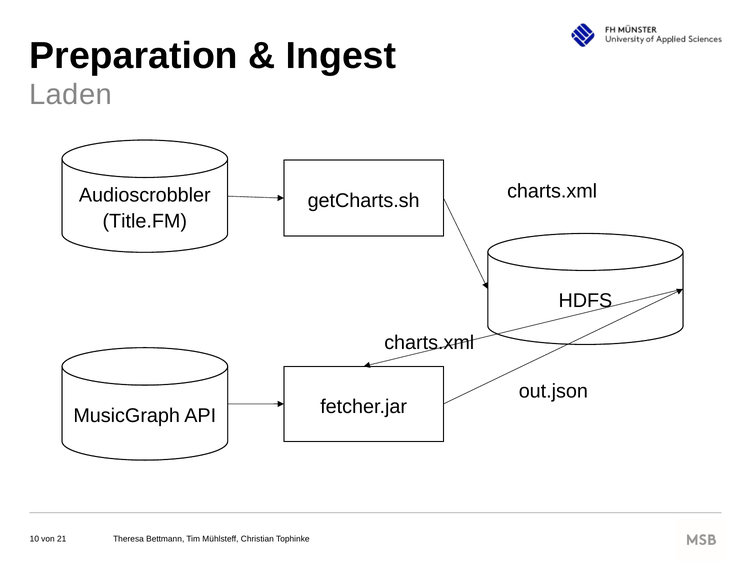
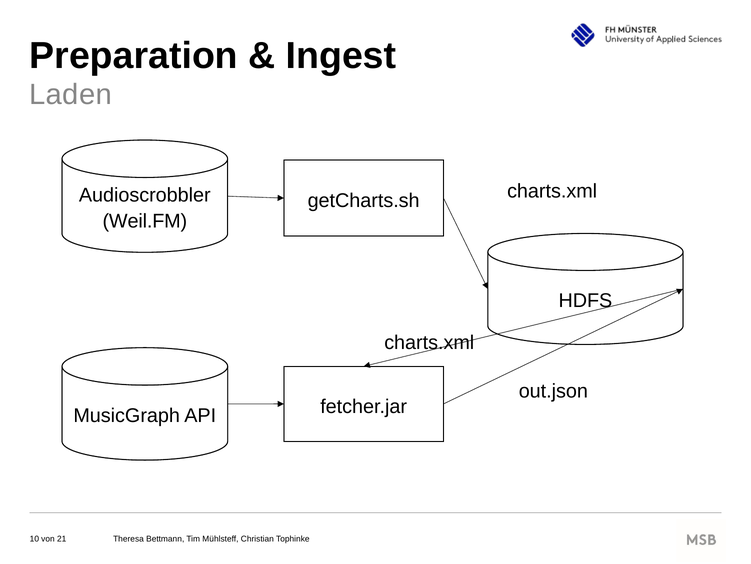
Title.FM: Title.FM -> Weil.FM
